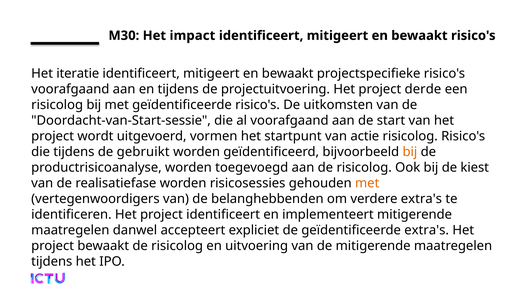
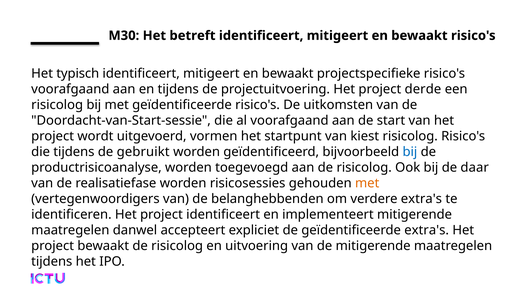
impact: impact -> betreft
iteratie: iteratie -> typisch
actie: actie -> kiest
bij at (410, 152) colour: orange -> blue
kiest: kiest -> daar
